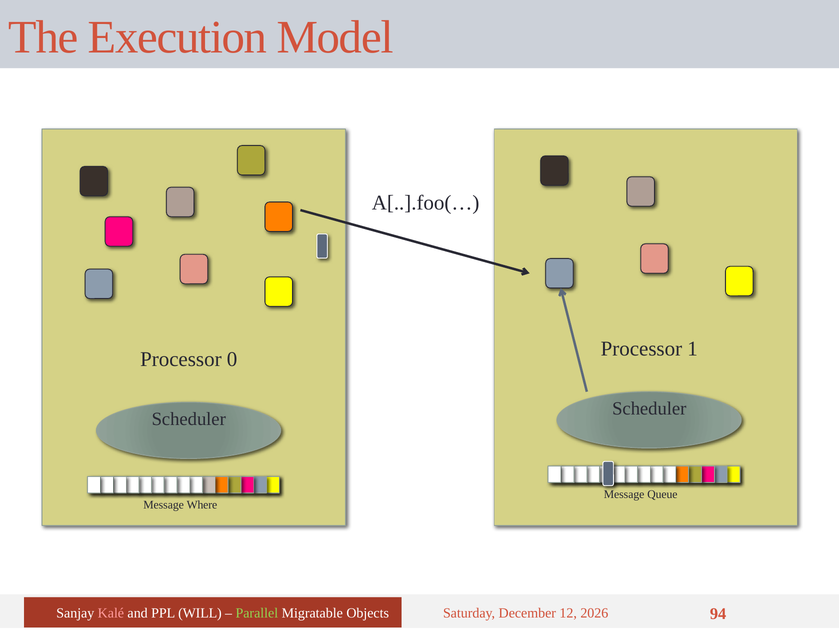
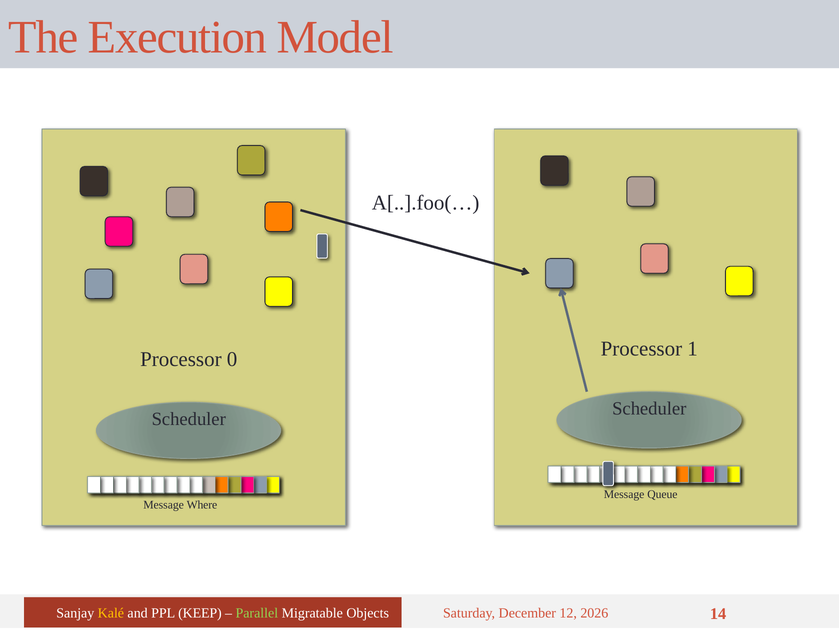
Kalé colour: pink -> yellow
WILL: WILL -> KEEP
94: 94 -> 14
